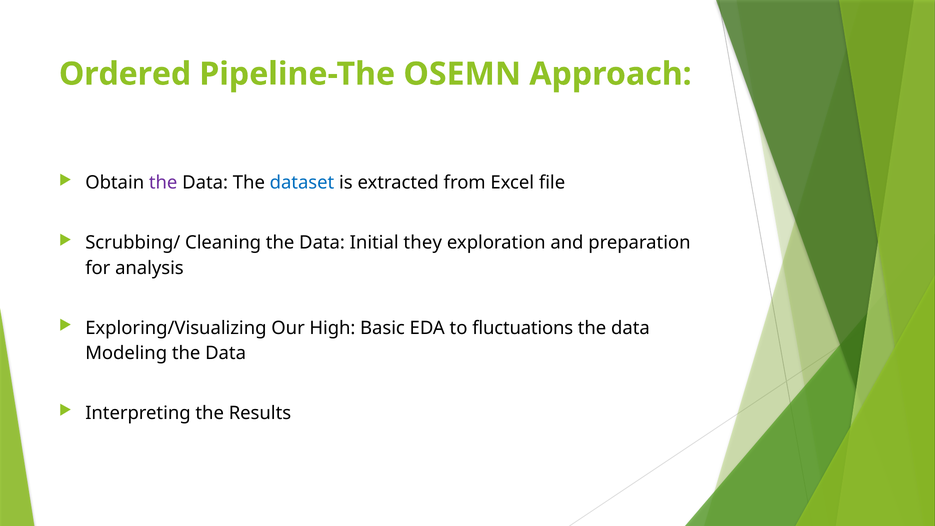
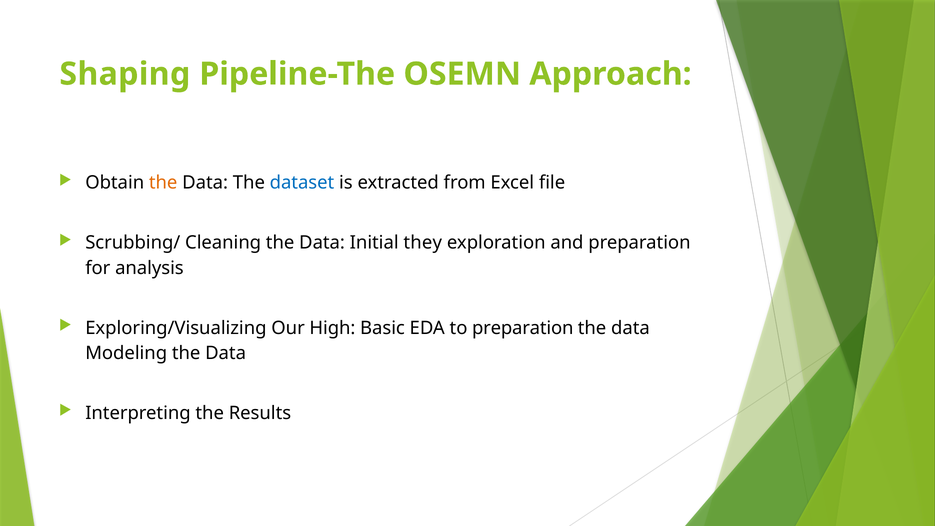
Ordered: Ordered -> Shaping
the at (163, 183) colour: purple -> orange
to fluctuations: fluctuations -> preparation
